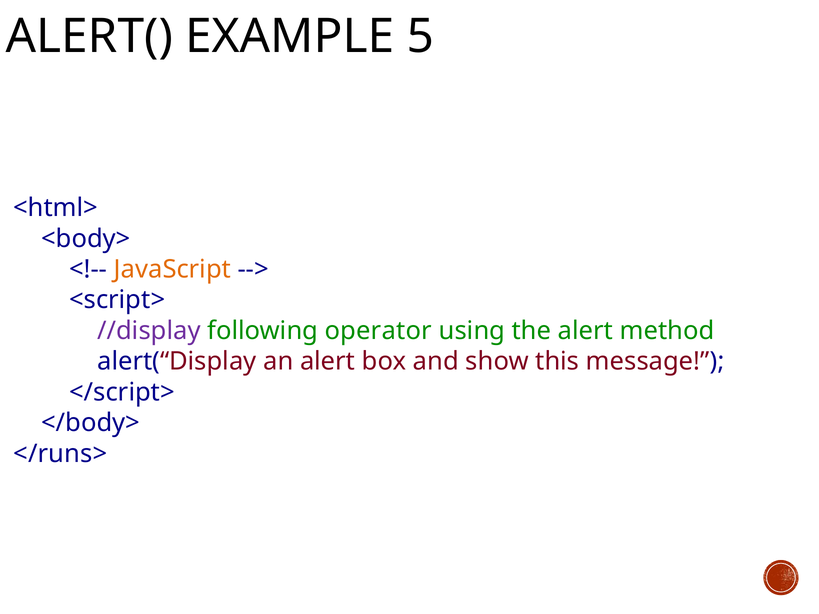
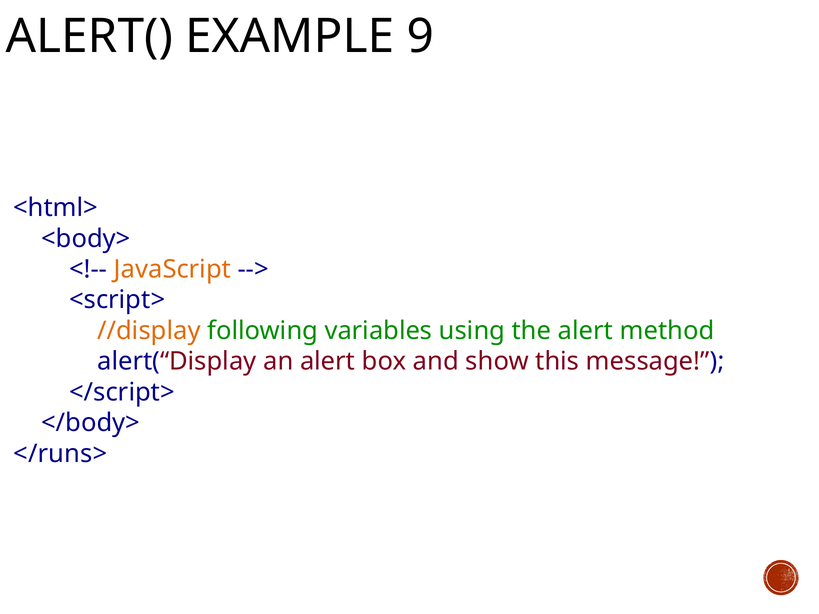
5: 5 -> 9
//display colour: purple -> orange
operator: operator -> variables
